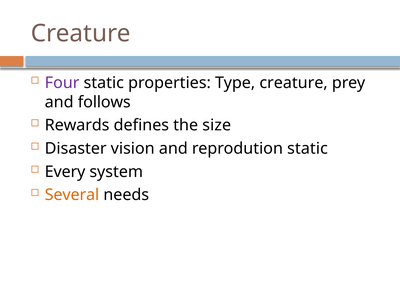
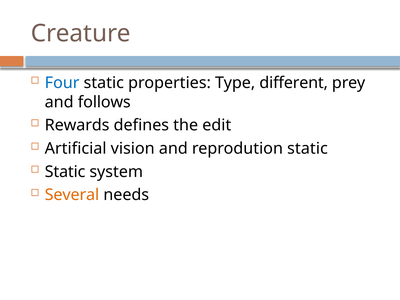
Four colour: purple -> blue
Type creature: creature -> different
size: size -> edit
Disaster: Disaster -> Artificial
Every at (65, 172): Every -> Static
